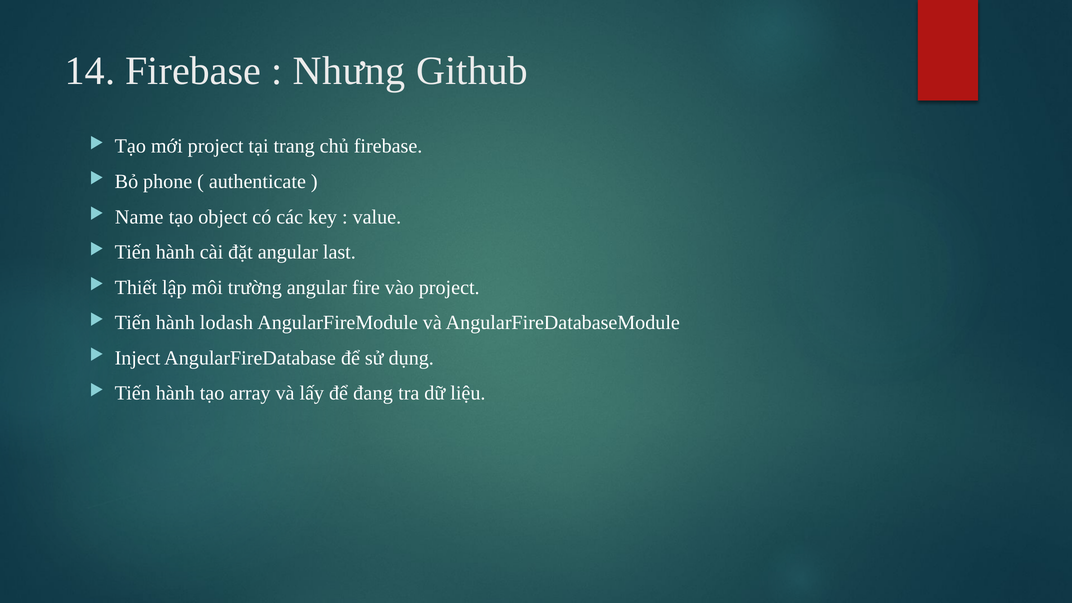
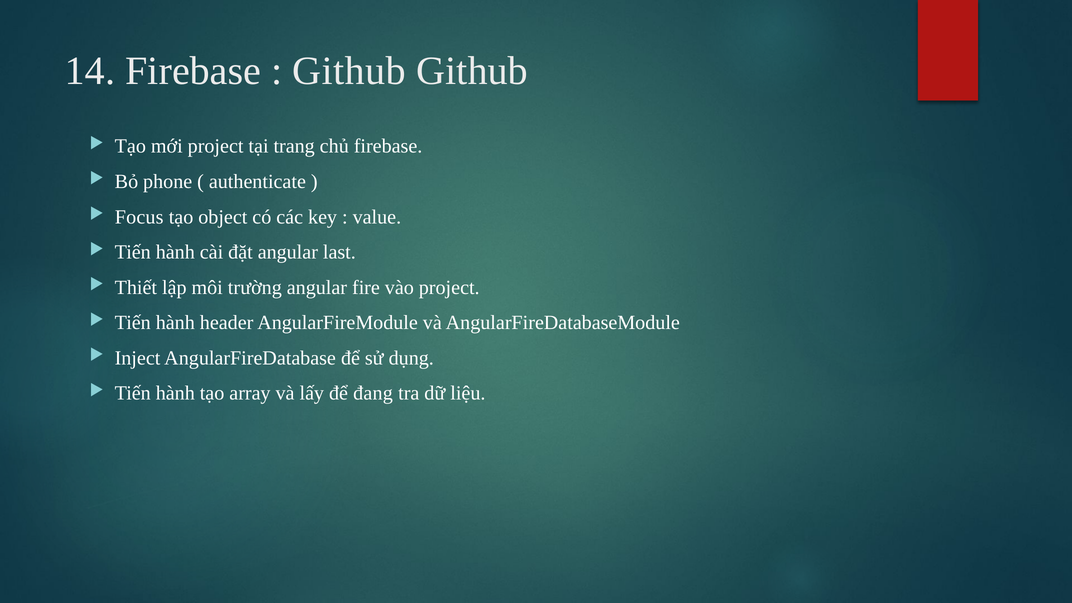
Nhưng at (349, 71): Nhưng -> Github
Name: Name -> Focus
lodash: lodash -> header
